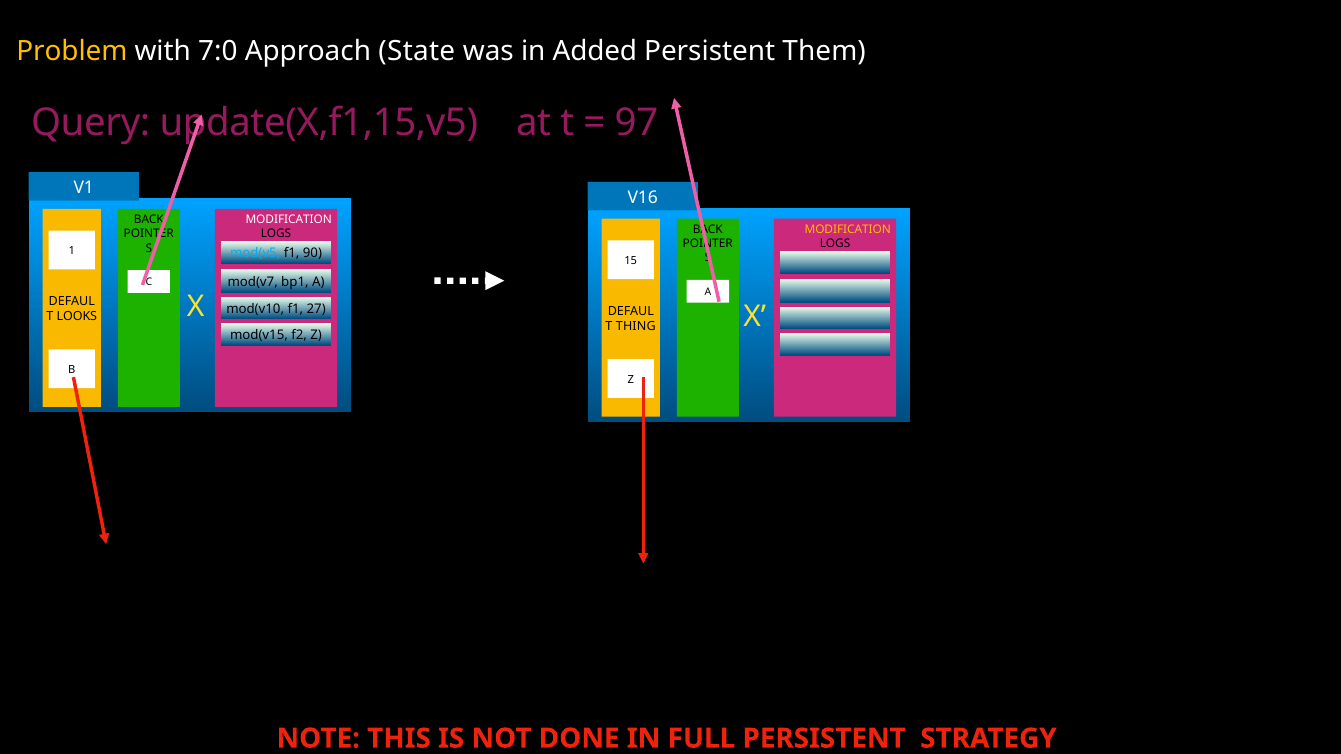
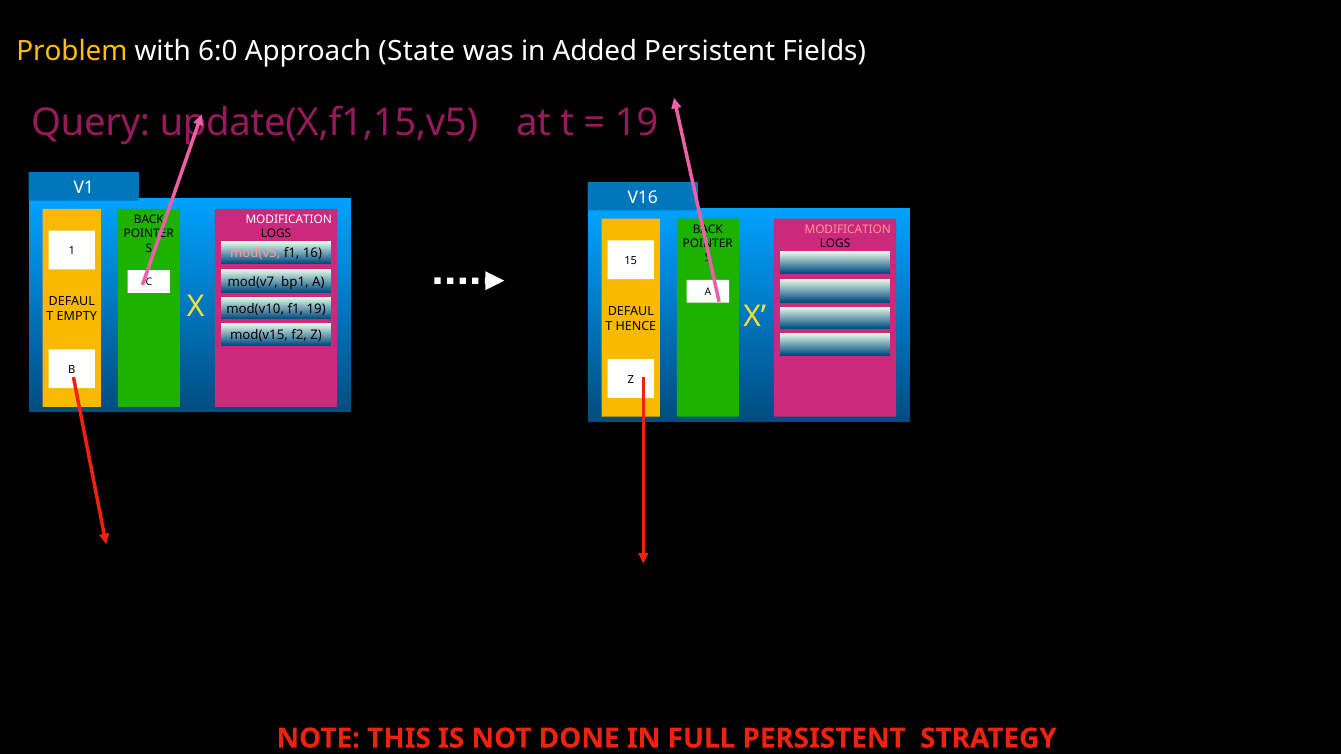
7:0: 7:0 -> 6:0
Them: Them -> Fields
97 at (636, 123): 97 -> 19
MODIFICATION at (848, 230) colour: yellow -> pink
mod(v5 colour: light blue -> pink
90: 90 -> 16
f1 27: 27 -> 19
LOOKS: LOOKS -> EMPTY
THING: THING -> HENCE
